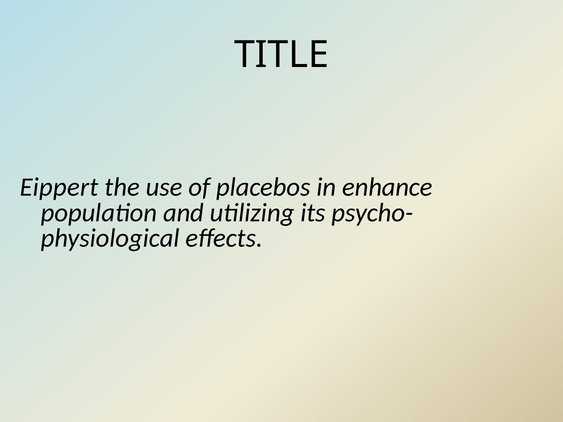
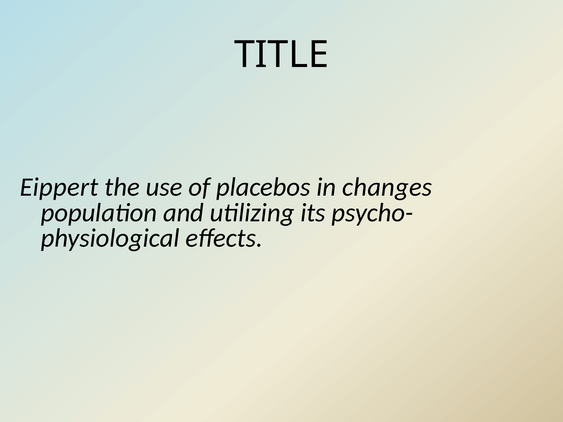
enhance: enhance -> changes
